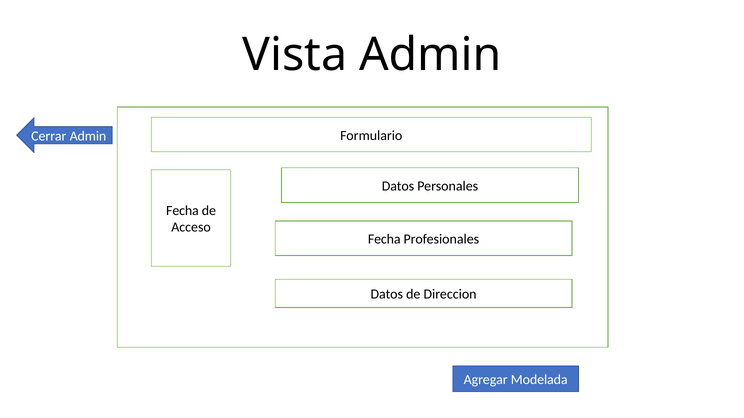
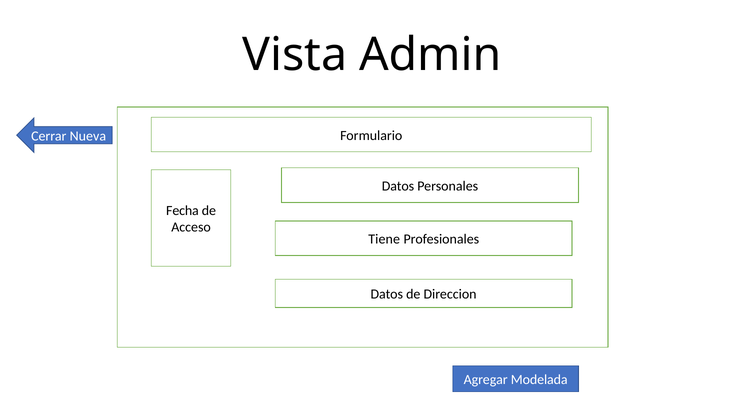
Cerrar Admin: Admin -> Nueva
Fecha at (384, 240): Fecha -> Tiene
